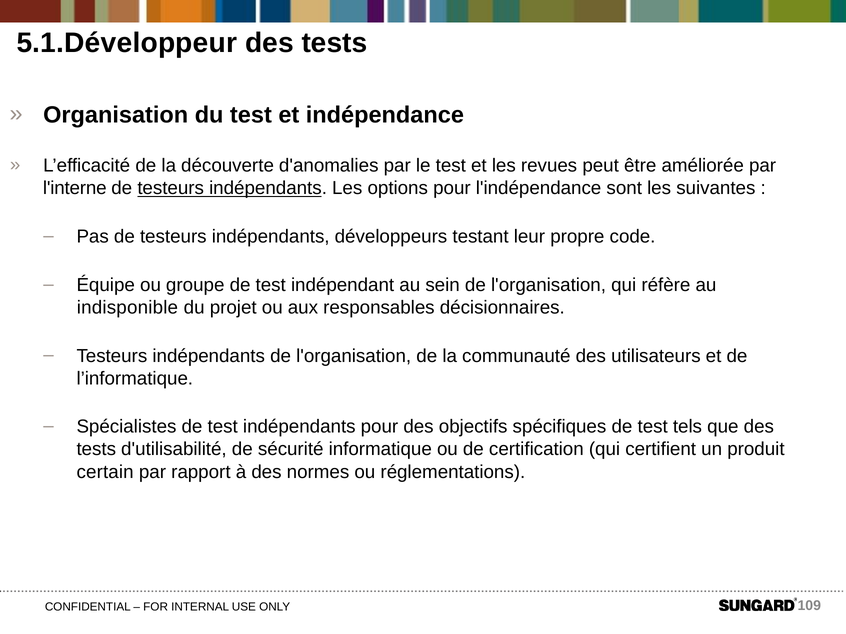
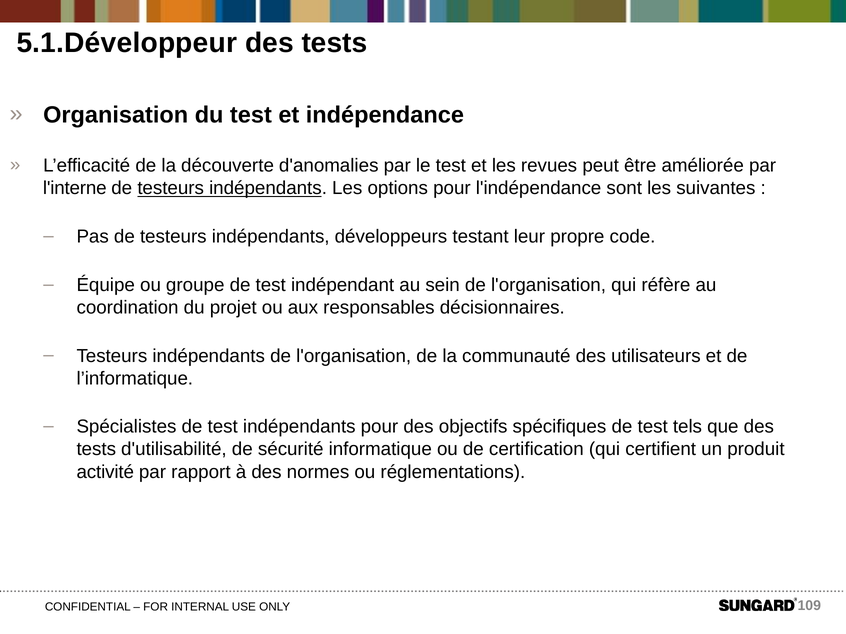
indisponible: indisponible -> coordination
certain: certain -> activité
